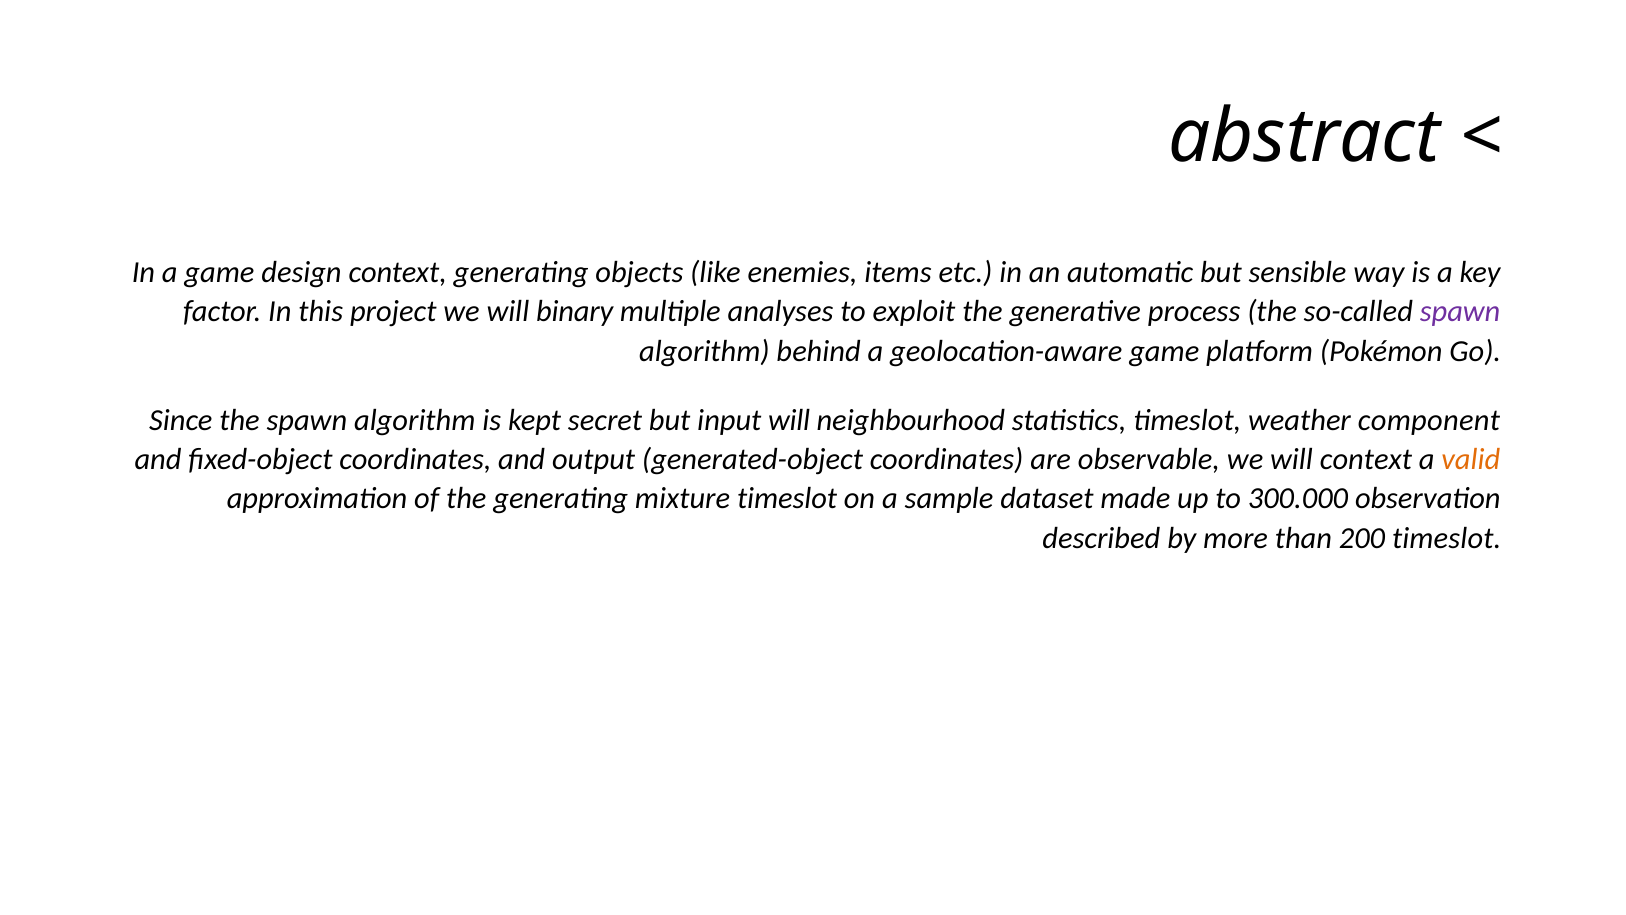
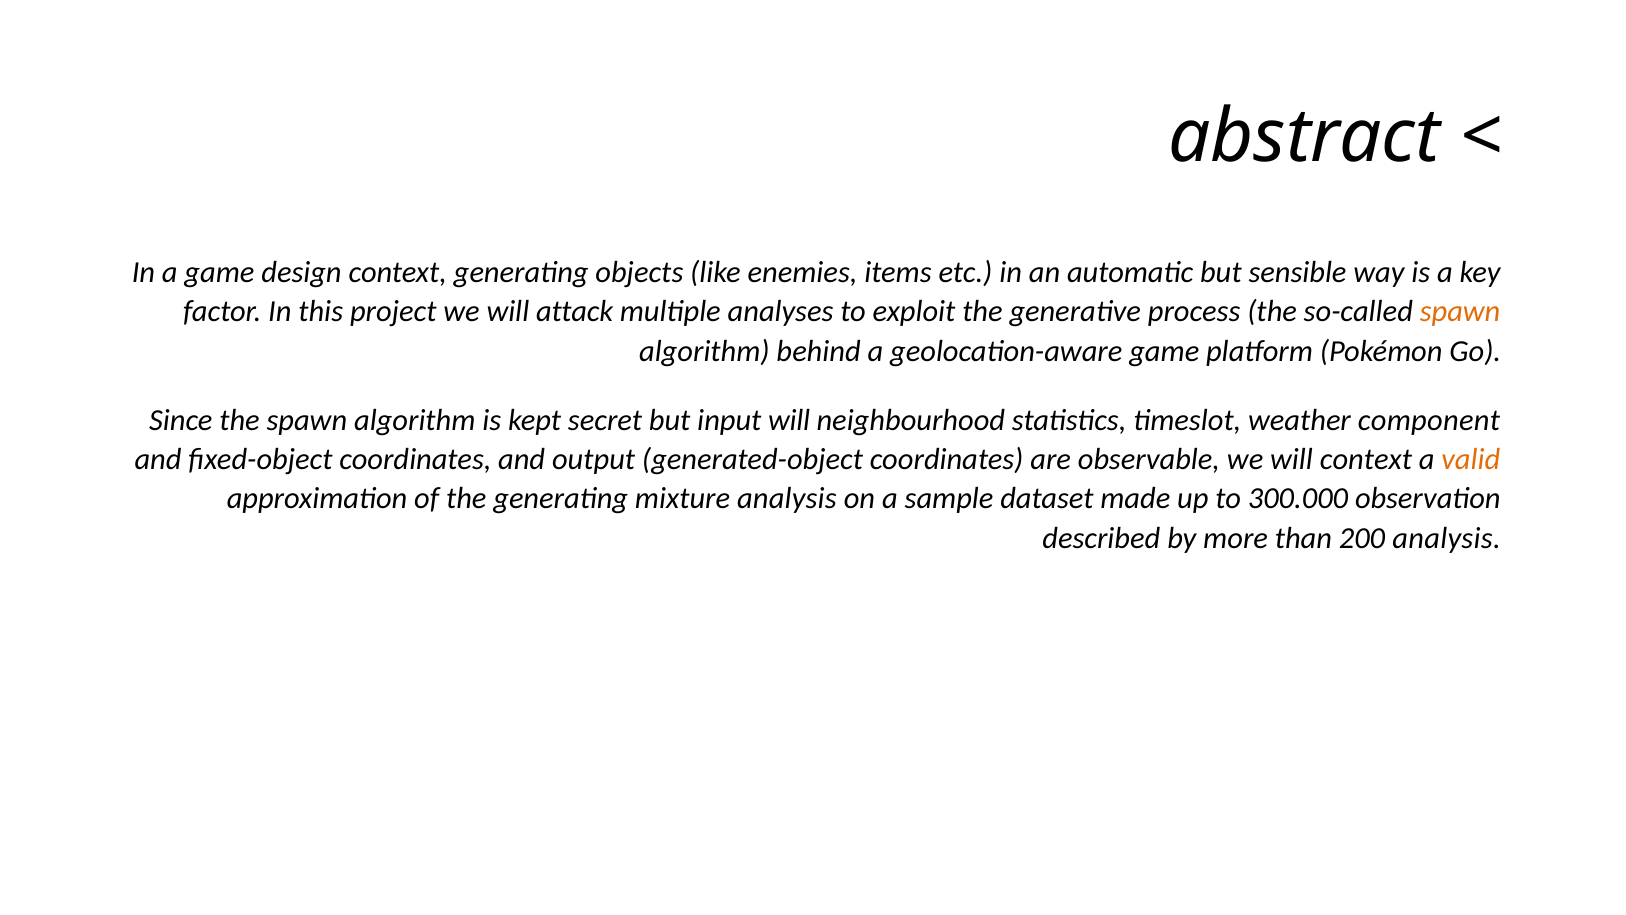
binary: binary -> attack
spawn at (1460, 312) colour: purple -> orange
mixture timeslot: timeslot -> analysis
200 timeslot: timeslot -> analysis
